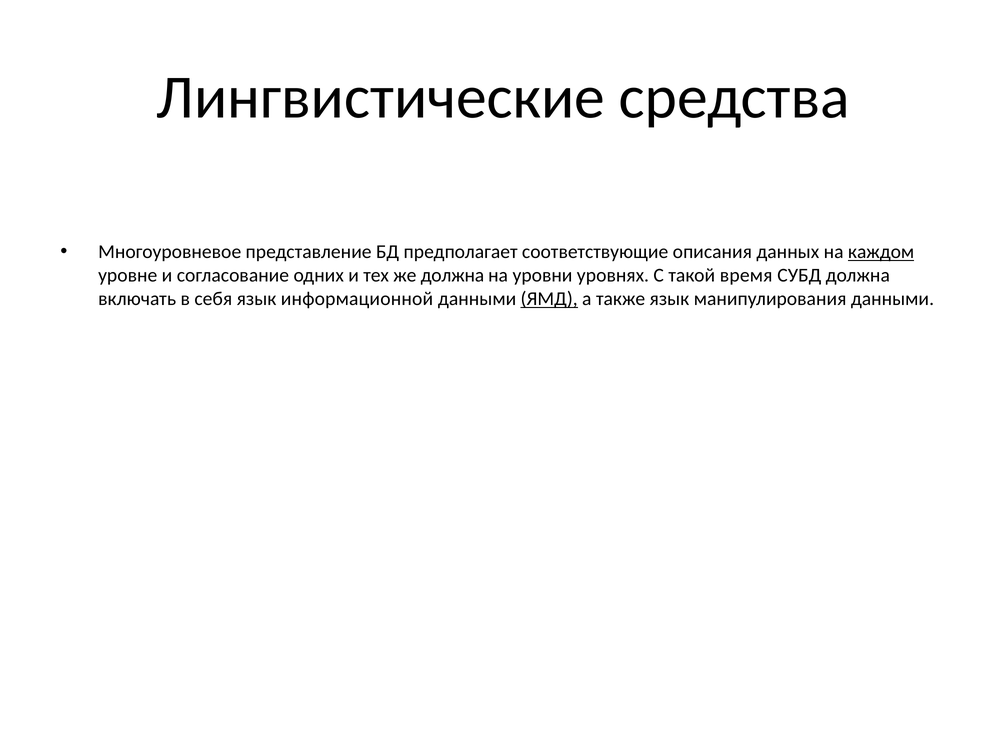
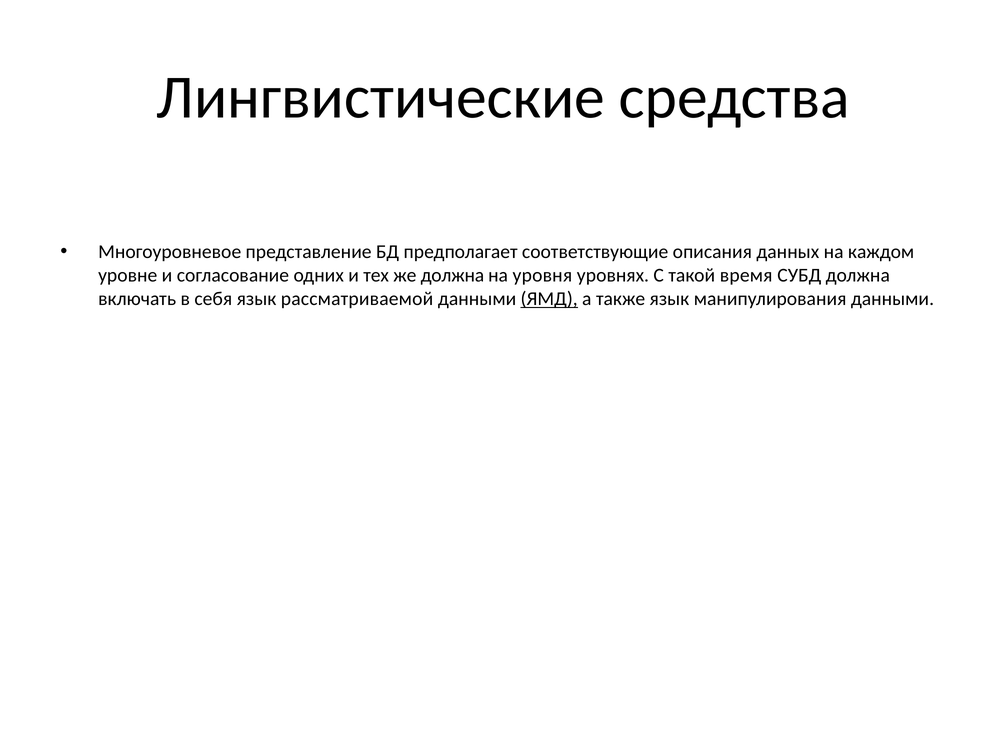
каждом underline: present -> none
уровни: уровни -> уровня
информационной: информационной -> рассматриваемой
